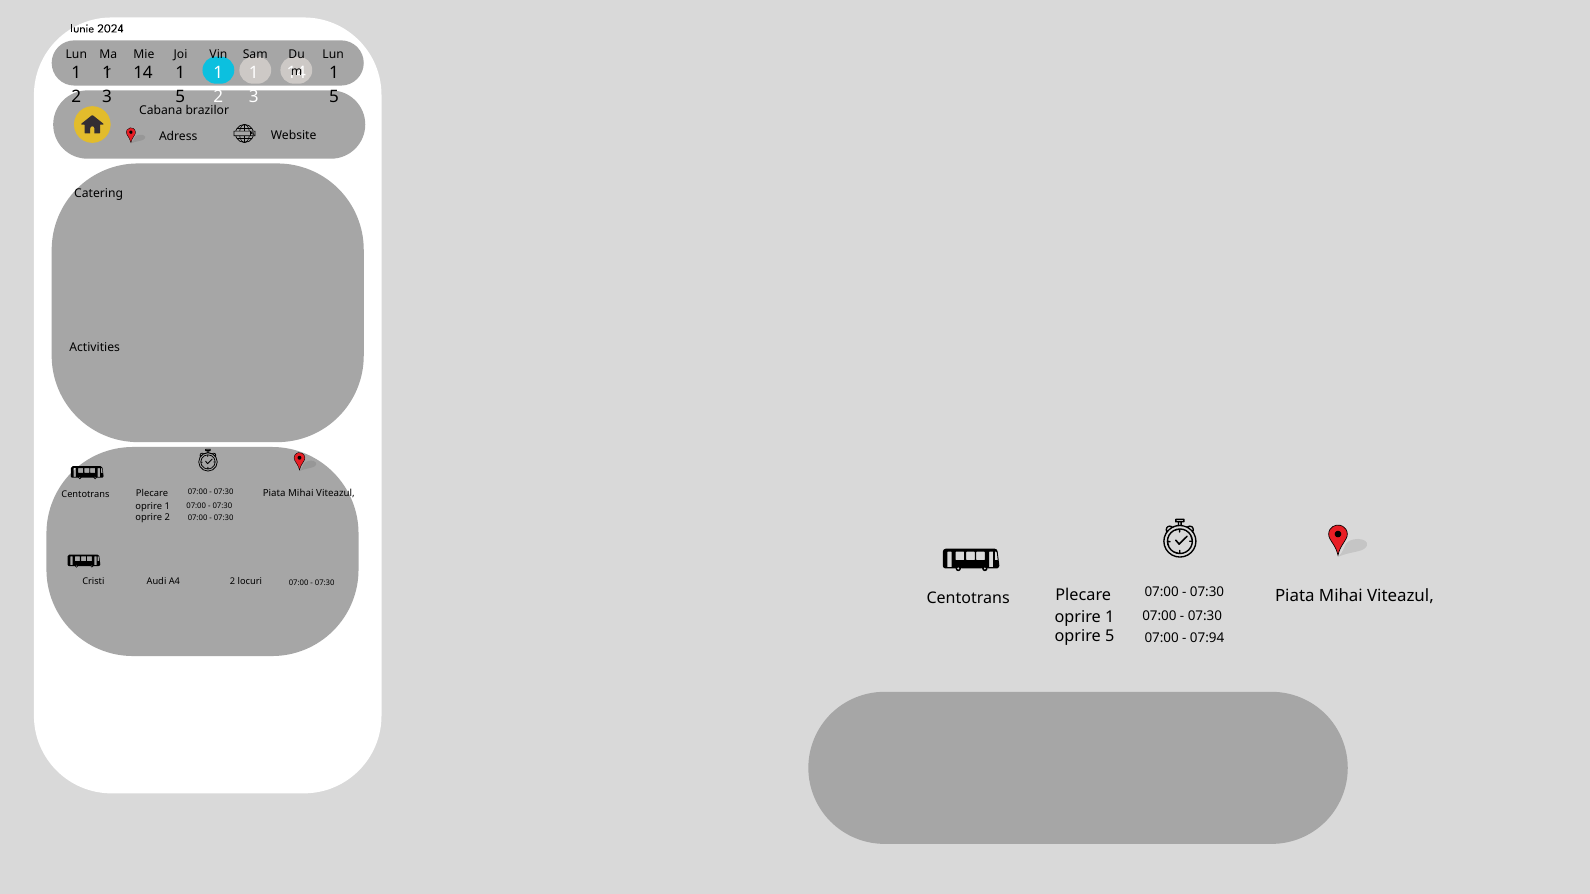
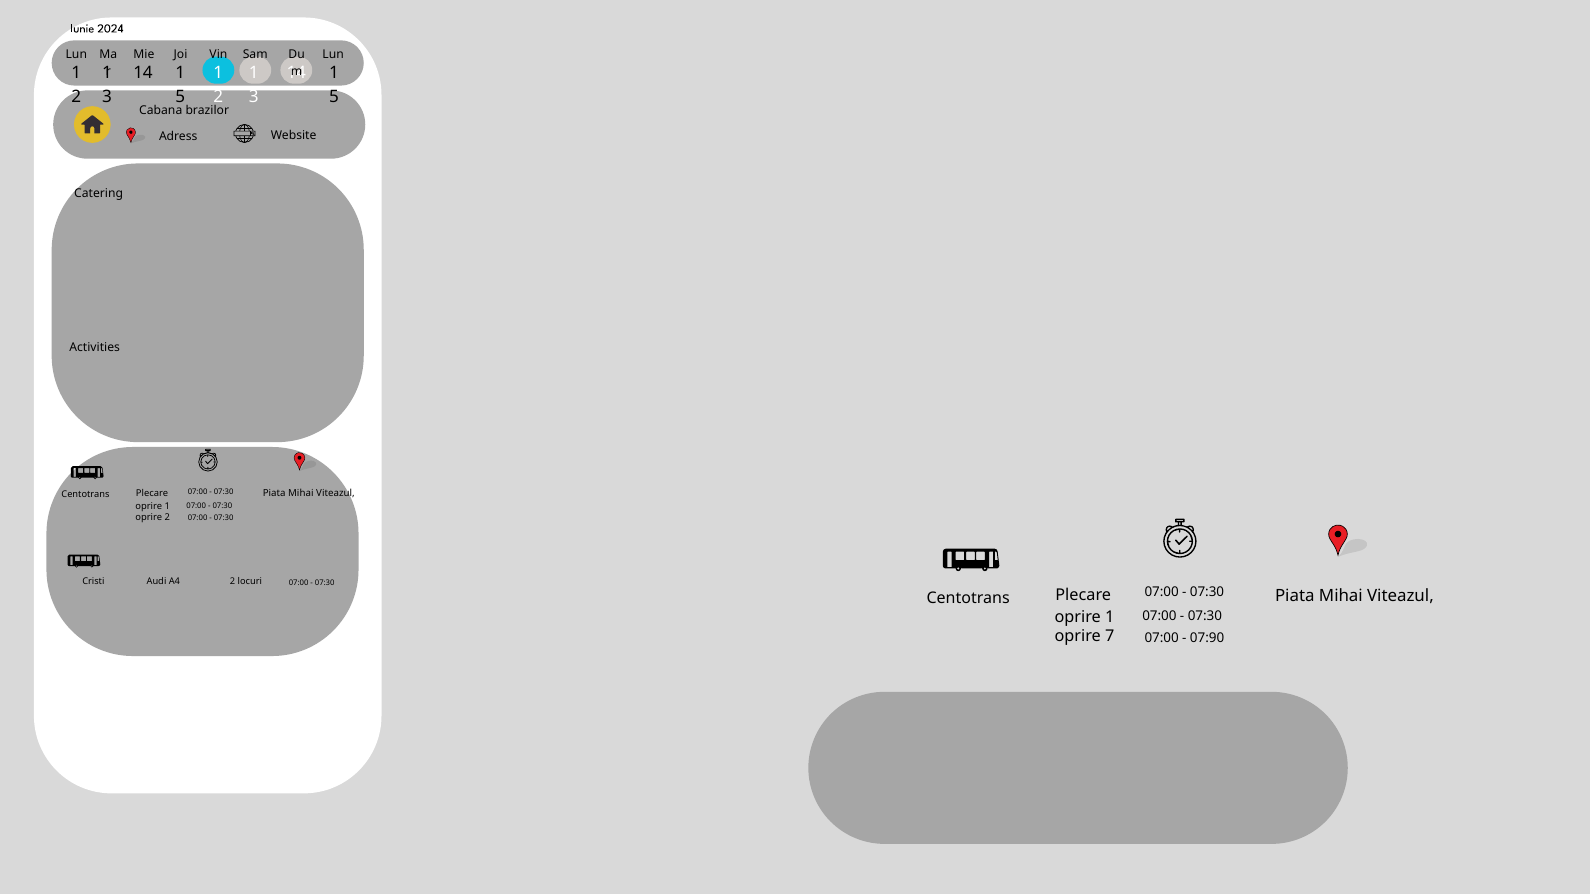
oprire 5: 5 -> 7
07:94: 07:94 -> 07:90
